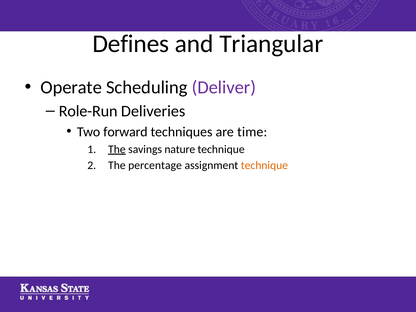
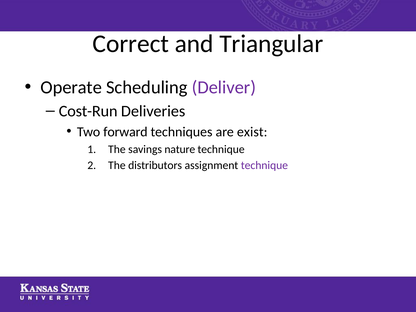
Defines: Defines -> Correct
Role-Run: Role-Run -> Cost-Run
time: time -> exist
The at (117, 149) underline: present -> none
percentage: percentage -> distributors
technique at (264, 165) colour: orange -> purple
